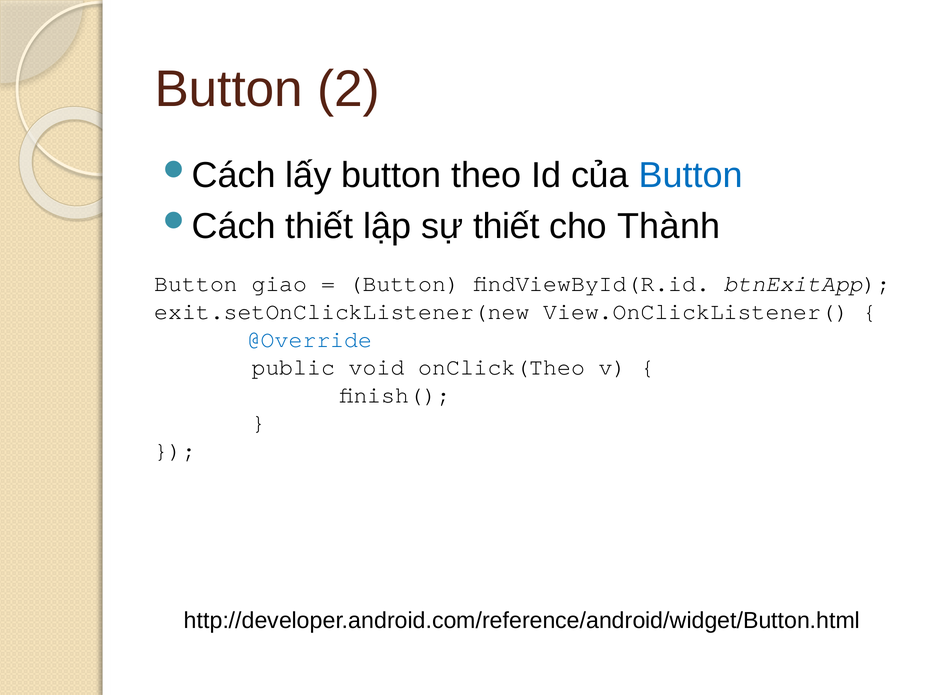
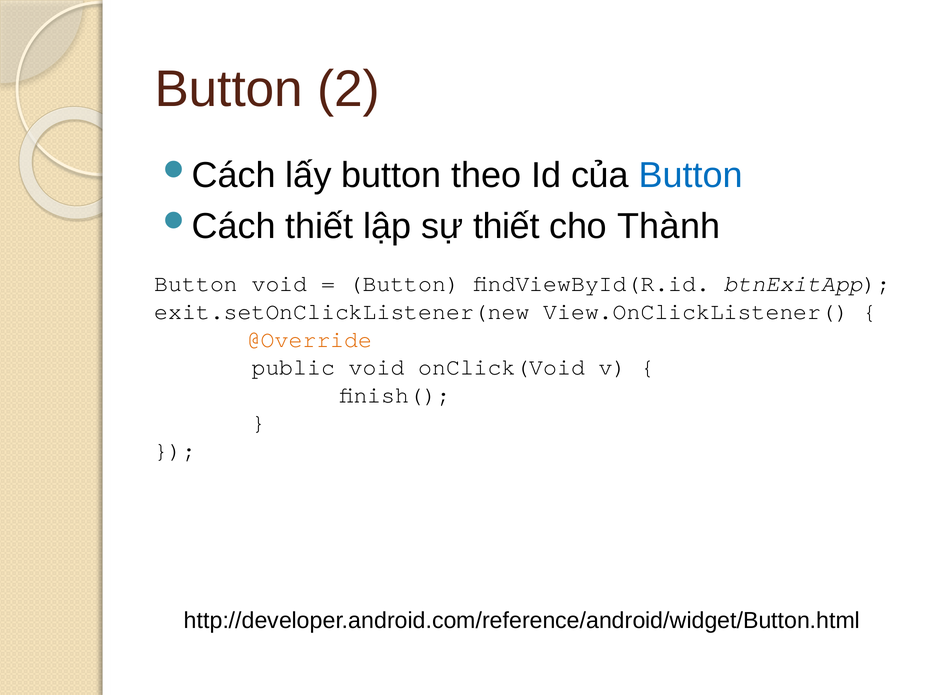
Button giao: giao -> void
@Override colour: blue -> orange
onClick(Theo: onClick(Theo -> onClick(Void
